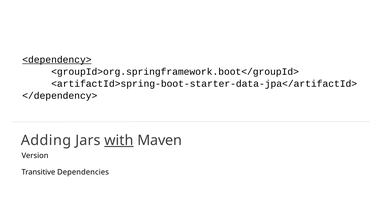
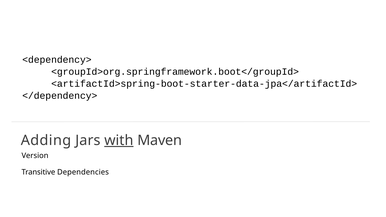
<dependency> underline: present -> none
